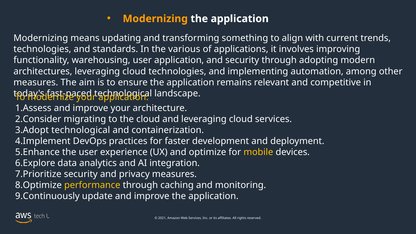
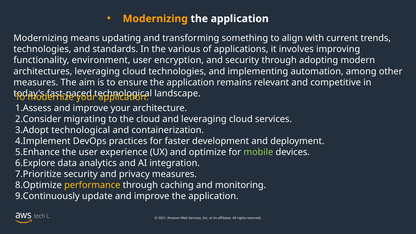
warehousing: warehousing -> environment
user application: application -> encryption
mobile colour: yellow -> light green
